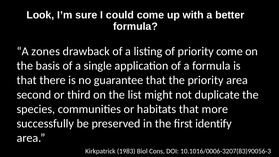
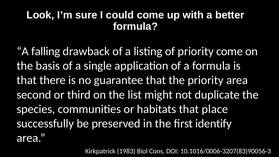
zones: zones -> falling
more: more -> place
